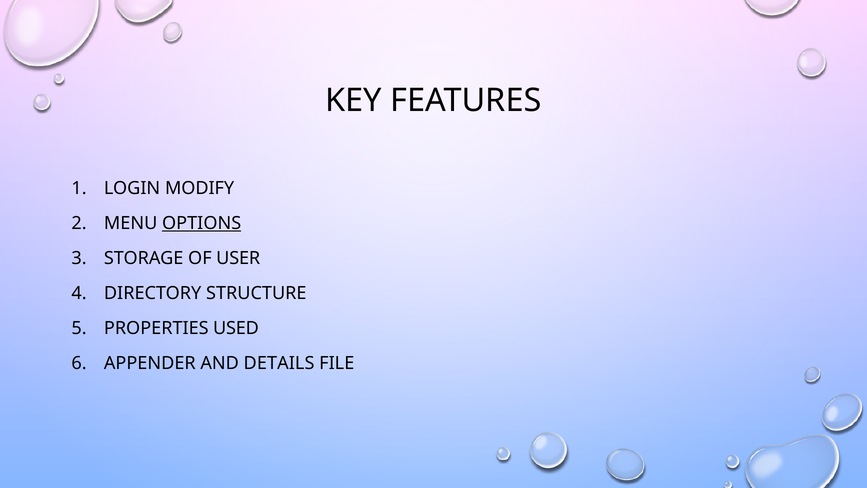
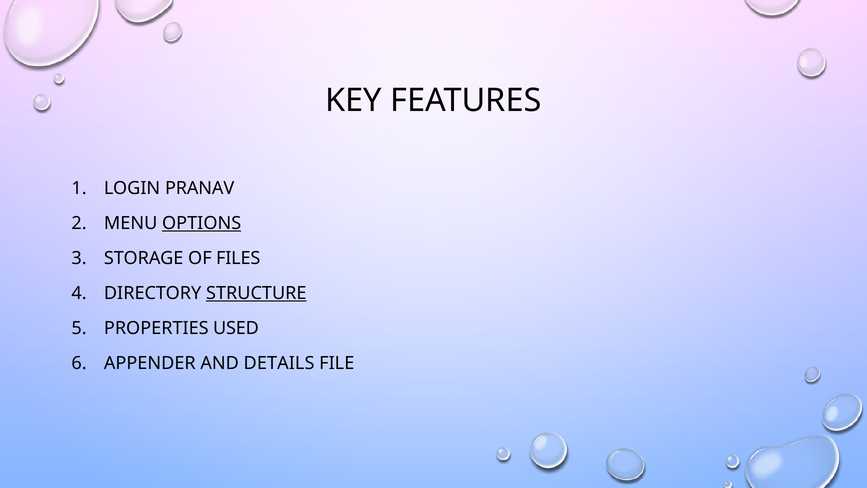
MODIFY: MODIFY -> PRANAV
USER: USER -> FILES
STRUCTURE underline: none -> present
